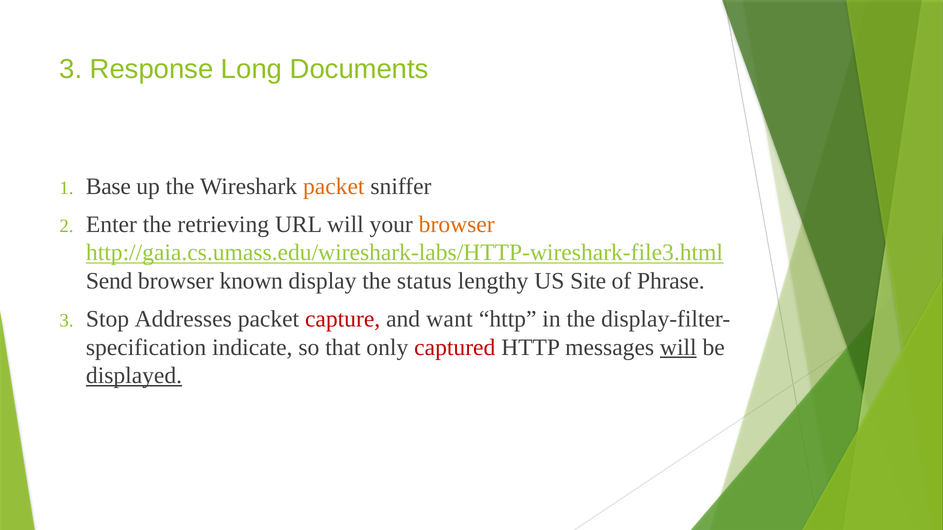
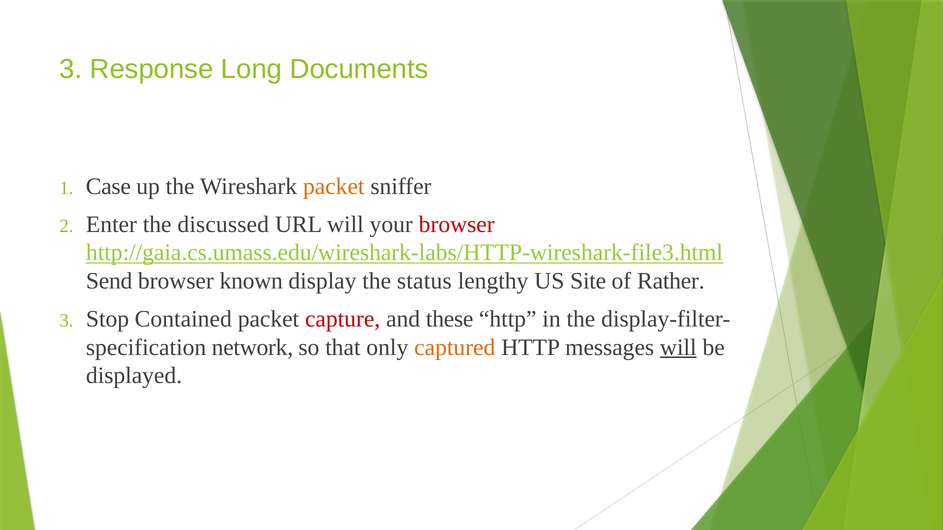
Base: Base -> Case
retrieving: retrieving -> discussed
browser at (457, 225) colour: orange -> red
Phrase: Phrase -> Rather
Addresses: Addresses -> Contained
want: want -> these
indicate: indicate -> network
captured colour: red -> orange
displayed underline: present -> none
